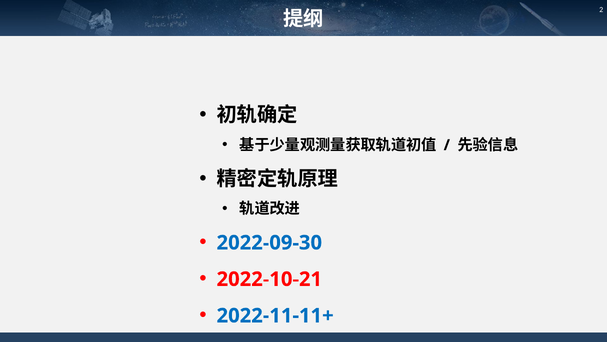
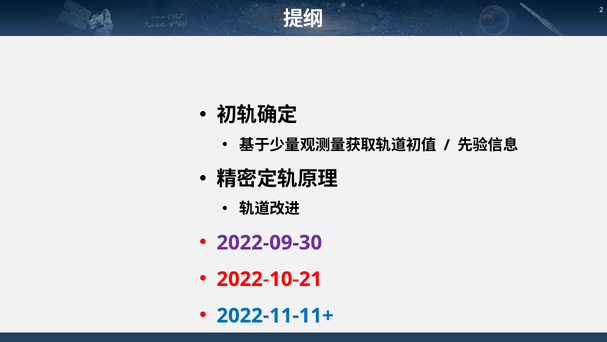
2022-09-30 colour: blue -> purple
